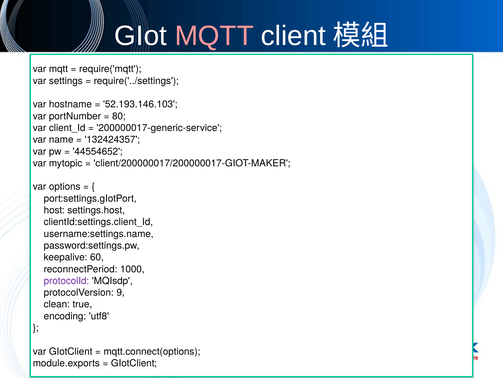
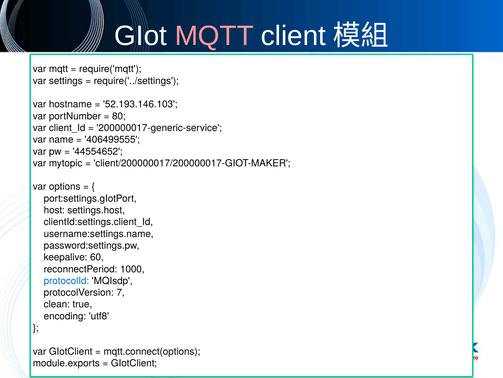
132424357: 132424357 -> 406499555
protocolId colour: purple -> blue
9: 9 -> 7
